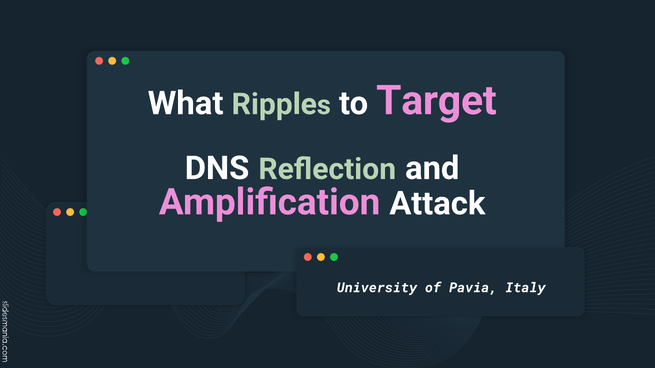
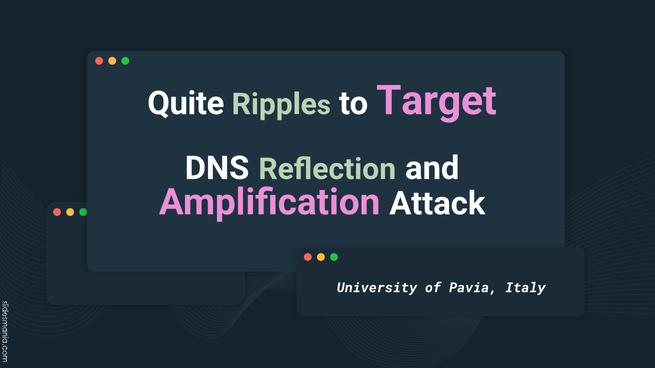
What: What -> Quite
